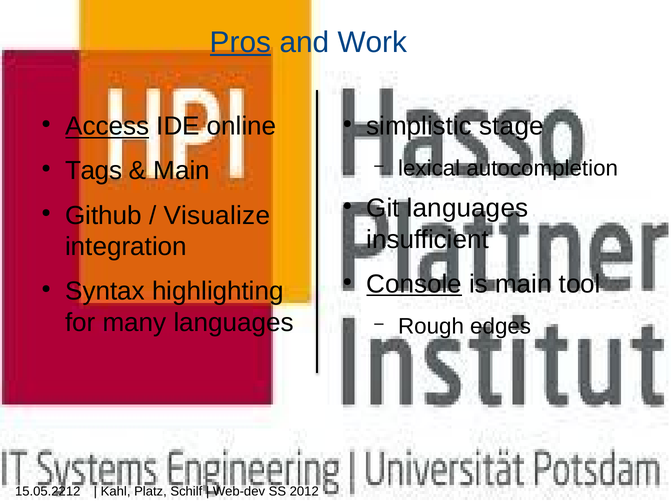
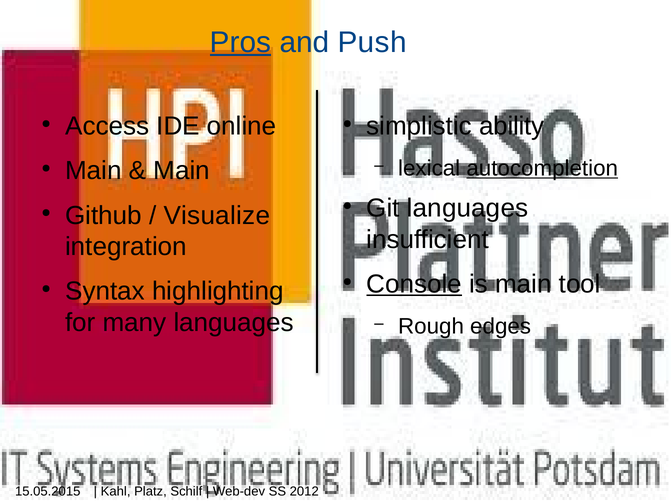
Work: Work -> Push
Access underline: present -> none
stage: stage -> ability
autocompletion underline: none -> present
Tags at (94, 171): Tags -> Main
15.05.2212: 15.05.2212 -> 15.05.2015
